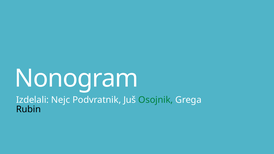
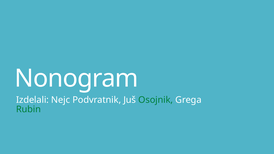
Rubin colour: black -> green
